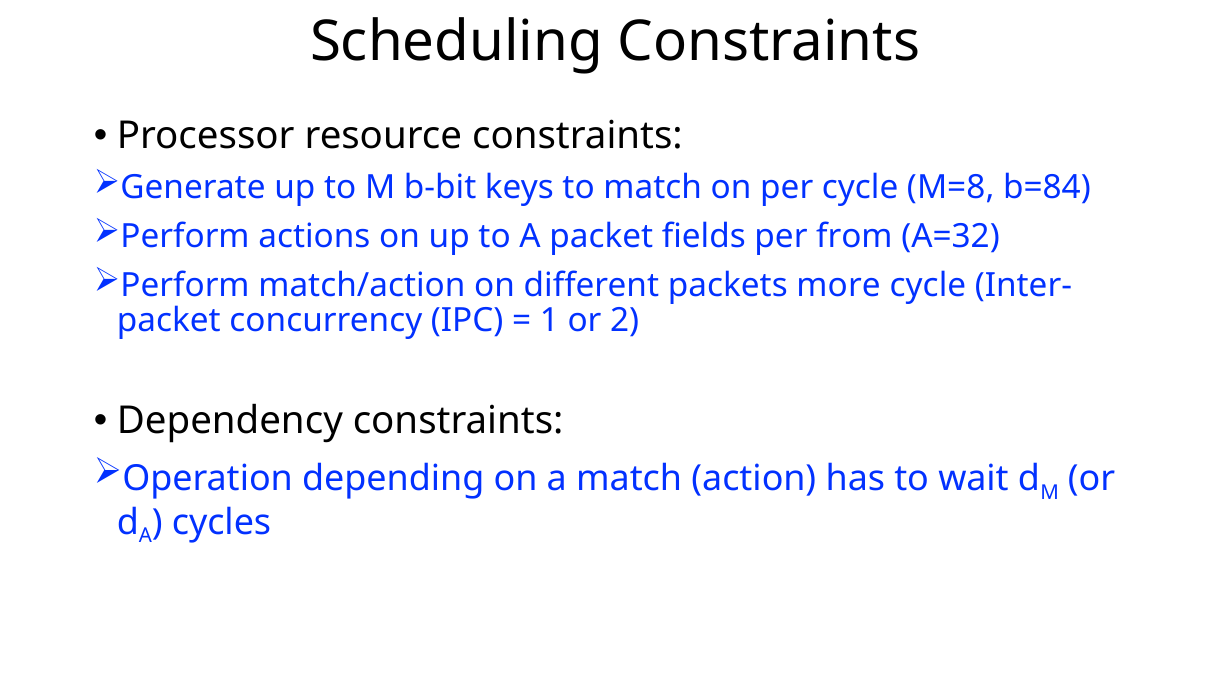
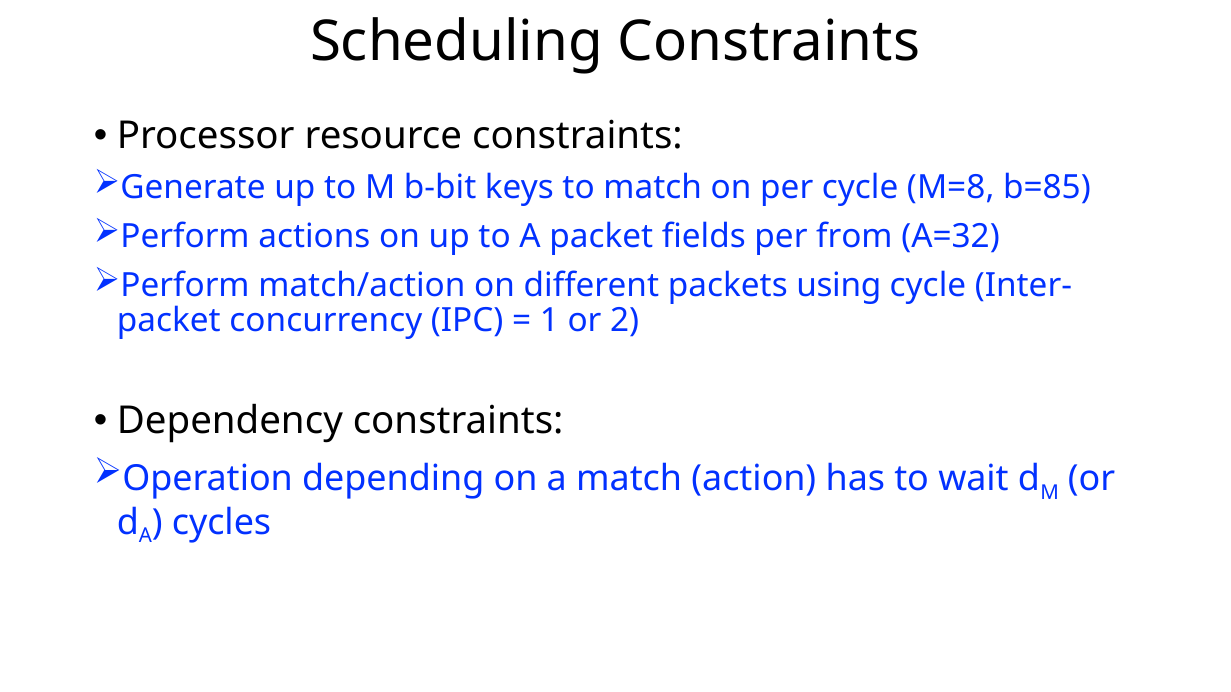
b=84: b=84 -> b=85
more: more -> using
